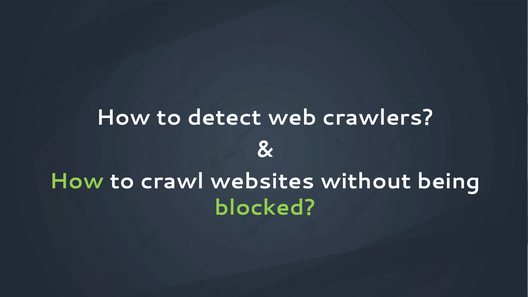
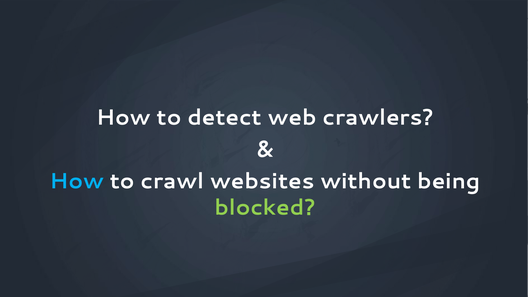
How at (77, 181) colour: light green -> light blue
